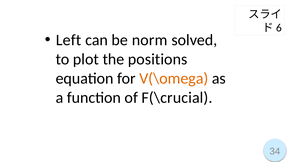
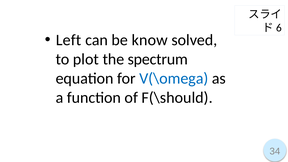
norm: norm -> know
positions: positions -> spectrum
V(\omega colour: orange -> blue
F(\crucial: F(\crucial -> F(\should
